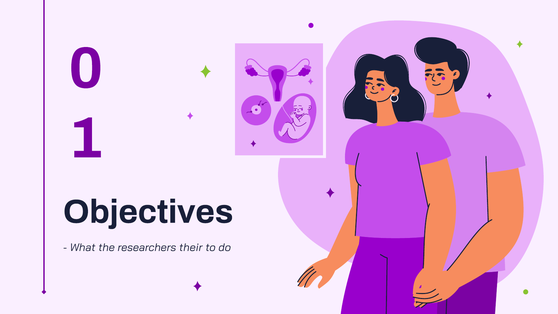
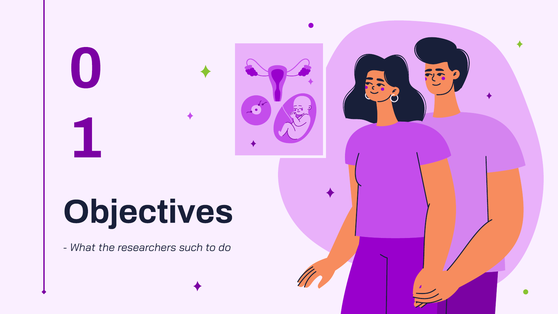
their: their -> such
